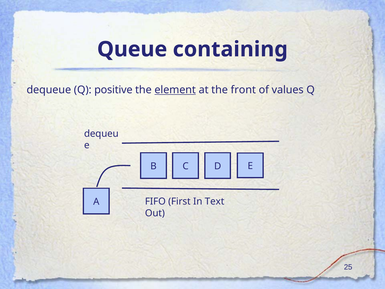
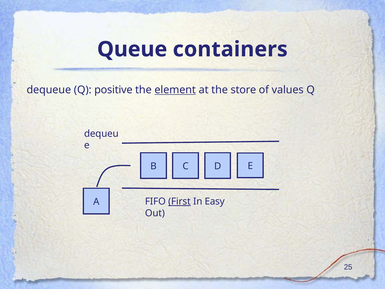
containing: containing -> containers
front: front -> store
First underline: none -> present
Text: Text -> Easy
